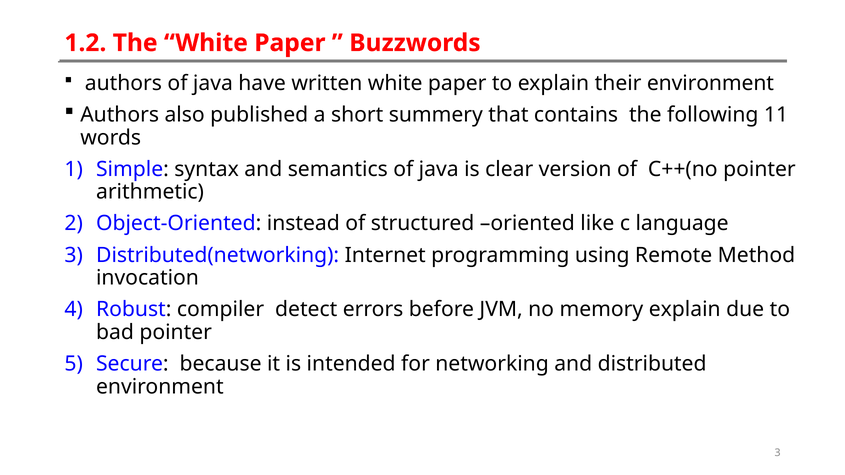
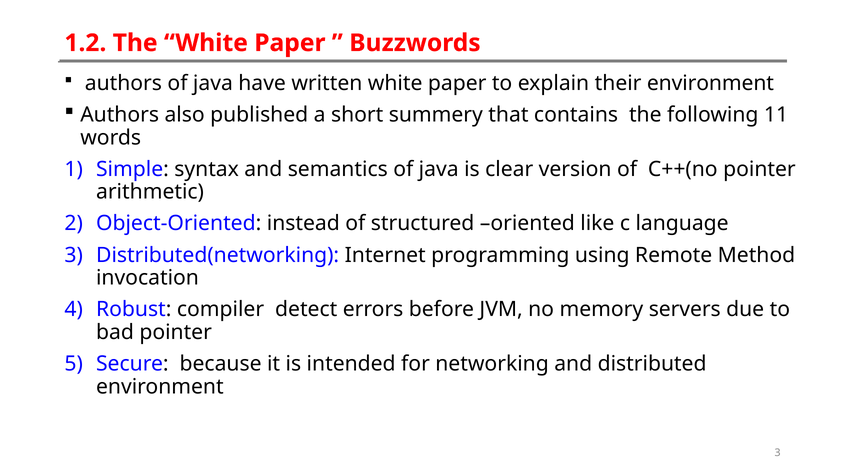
memory explain: explain -> servers
